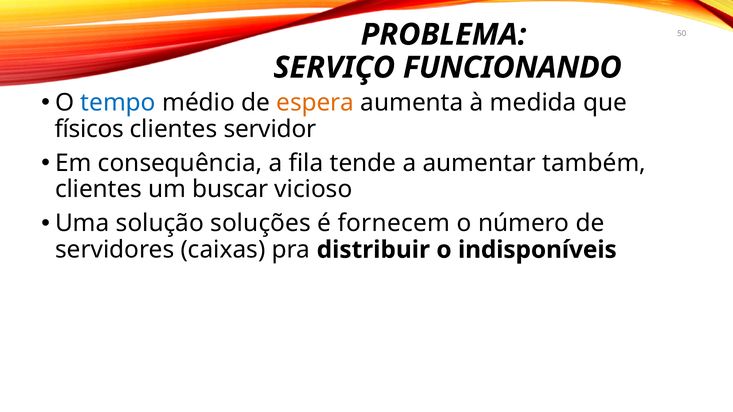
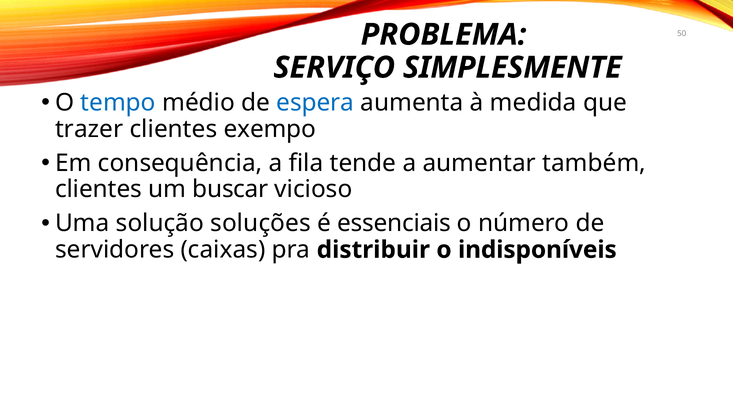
FUNCIONANDO: FUNCIONANDO -> SIMPLESMENTE
espera colour: orange -> blue
físicos: físicos -> trazer
servidor: servidor -> exempo
fornecem: fornecem -> essenciais
